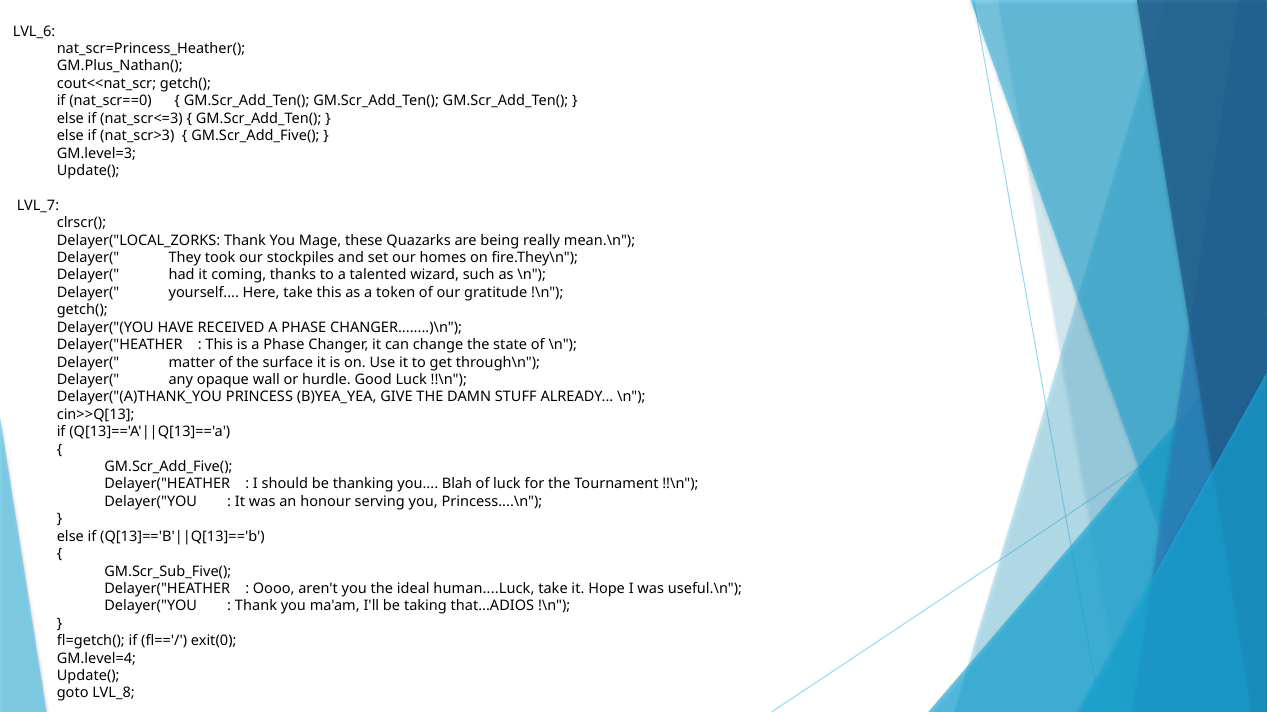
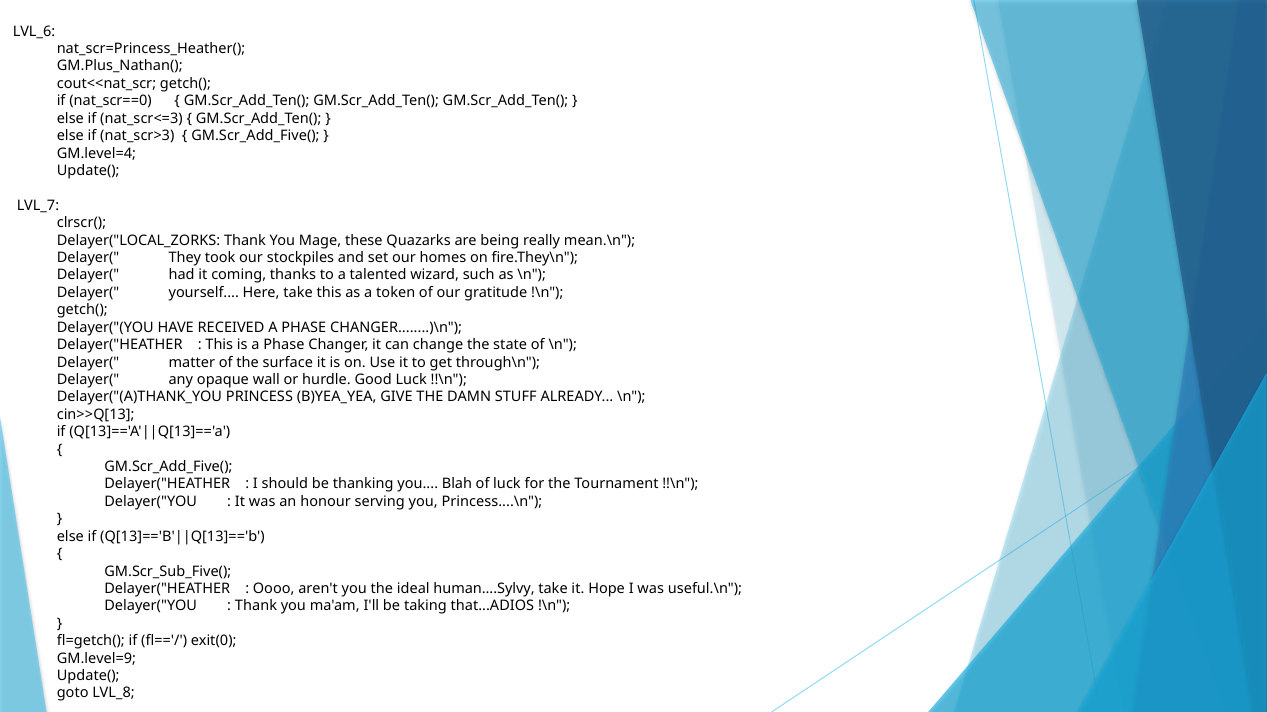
GM.level=3: GM.level=3 -> GM.level=4
human....Luck: human....Luck -> human....Sylvy
GM.level=4: GM.level=4 -> GM.level=9
